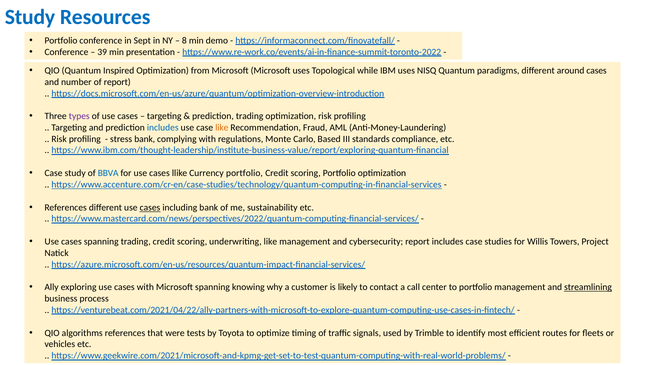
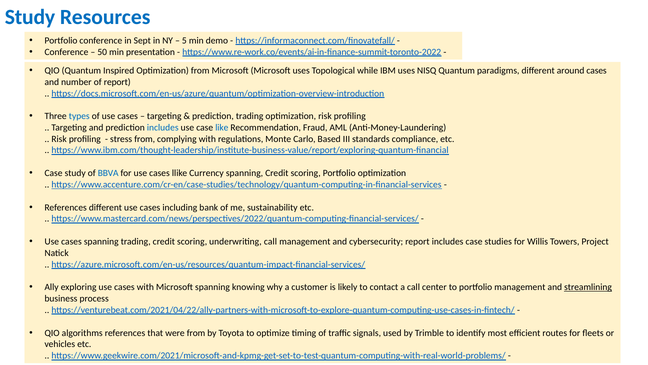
8: 8 -> 5
39: 39 -> 50
types colour: purple -> blue
like at (222, 127) colour: orange -> blue
stress bank: bank -> from
Currency portfolio: portfolio -> spanning
cases at (150, 207) underline: present -> none
underwriting like: like -> call
were tests: tests -> from
